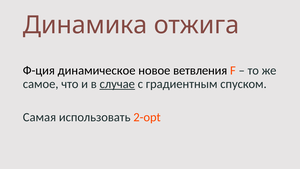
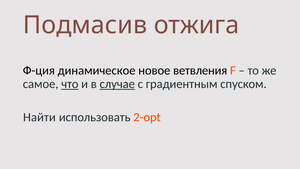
Динамика: Динамика -> Подмасив
что underline: none -> present
Самая: Самая -> Найти
